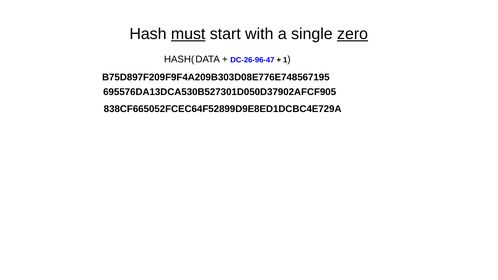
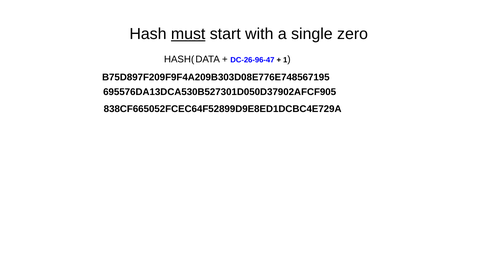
zero underline: present -> none
